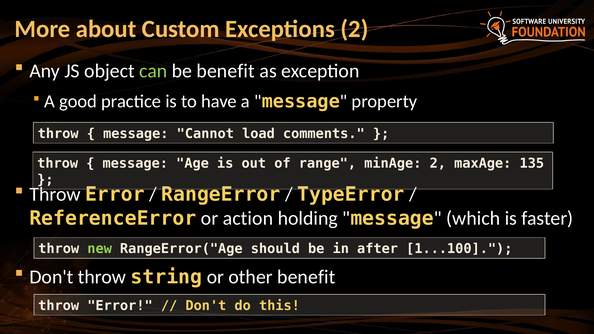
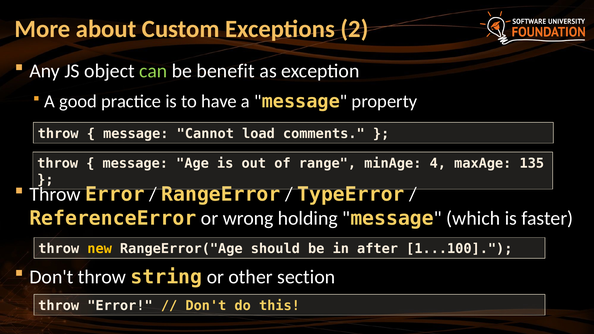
minAge 2: 2 -> 4
action: action -> wrong
new colour: light green -> yellow
other benefit: benefit -> section
